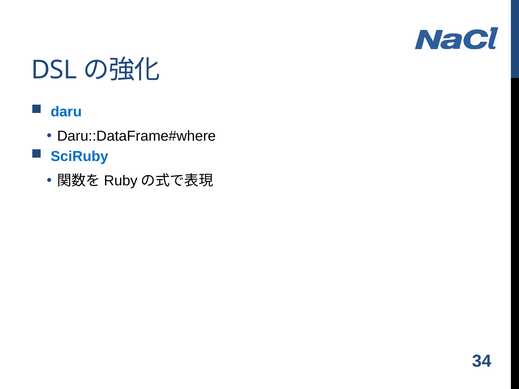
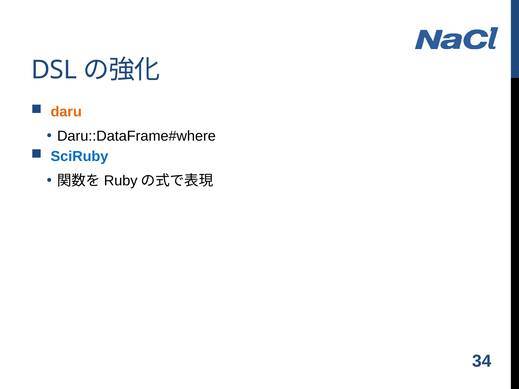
daru colour: blue -> orange
